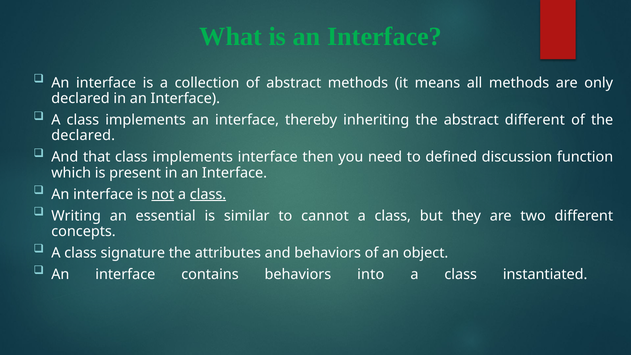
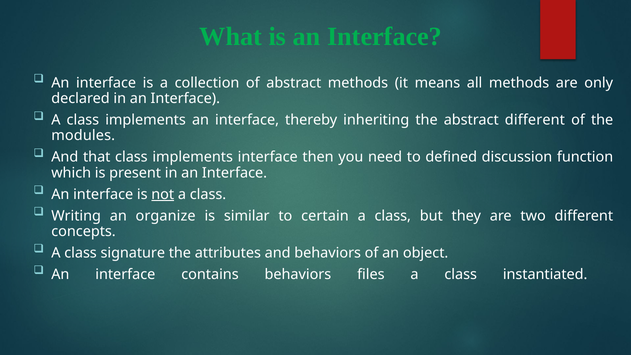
declared at (83, 136): declared -> modules
class at (208, 194) underline: present -> none
essential: essential -> organize
cannot: cannot -> certain
into: into -> files
